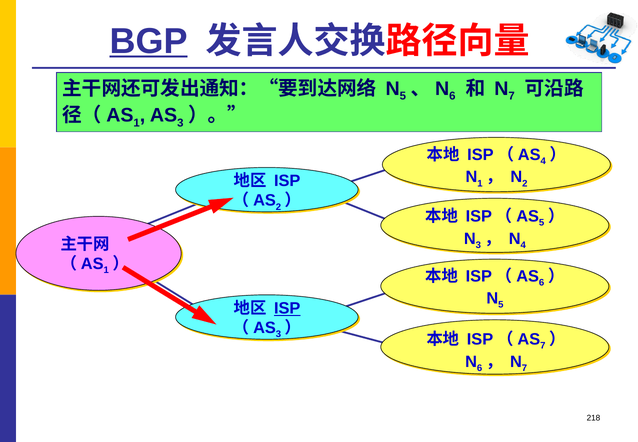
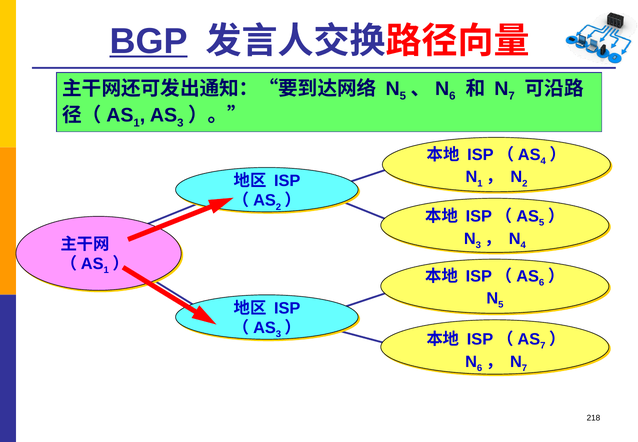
ISP at (287, 308) underline: present -> none
